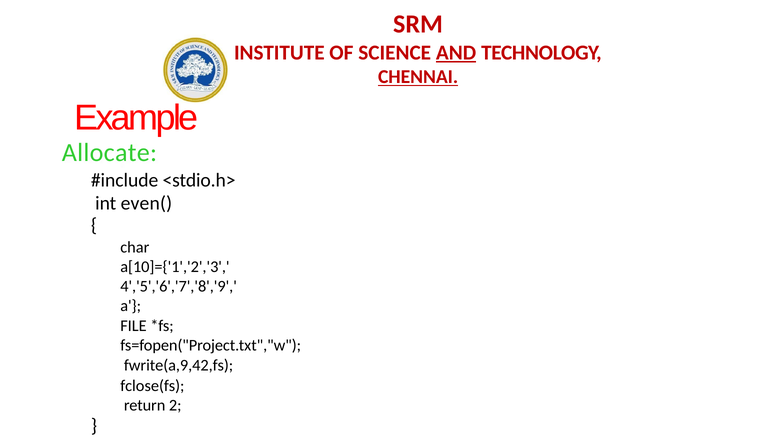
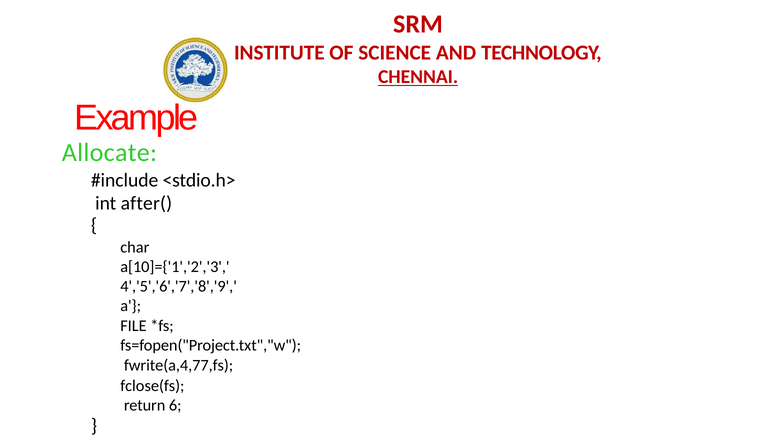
AND underline: present -> none
even(: even( -> after(
fwrite(a,9,42,fs: fwrite(a,9,42,fs -> fwrite(a,4,77,fs
2: 2 -> 6
